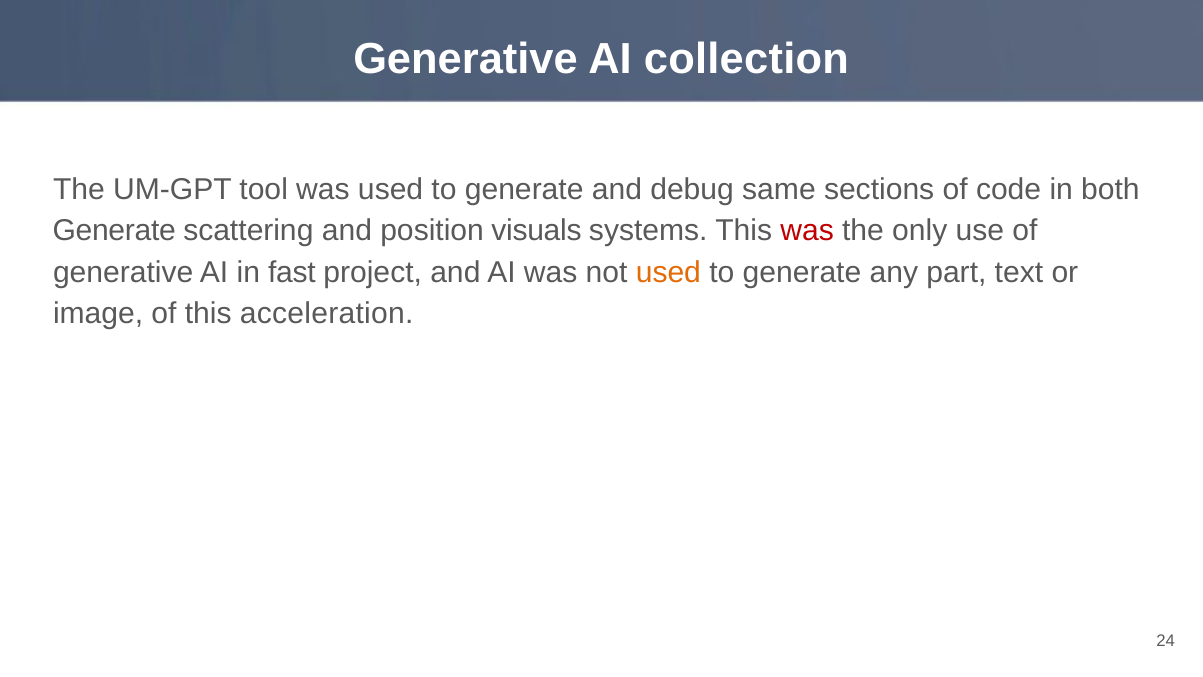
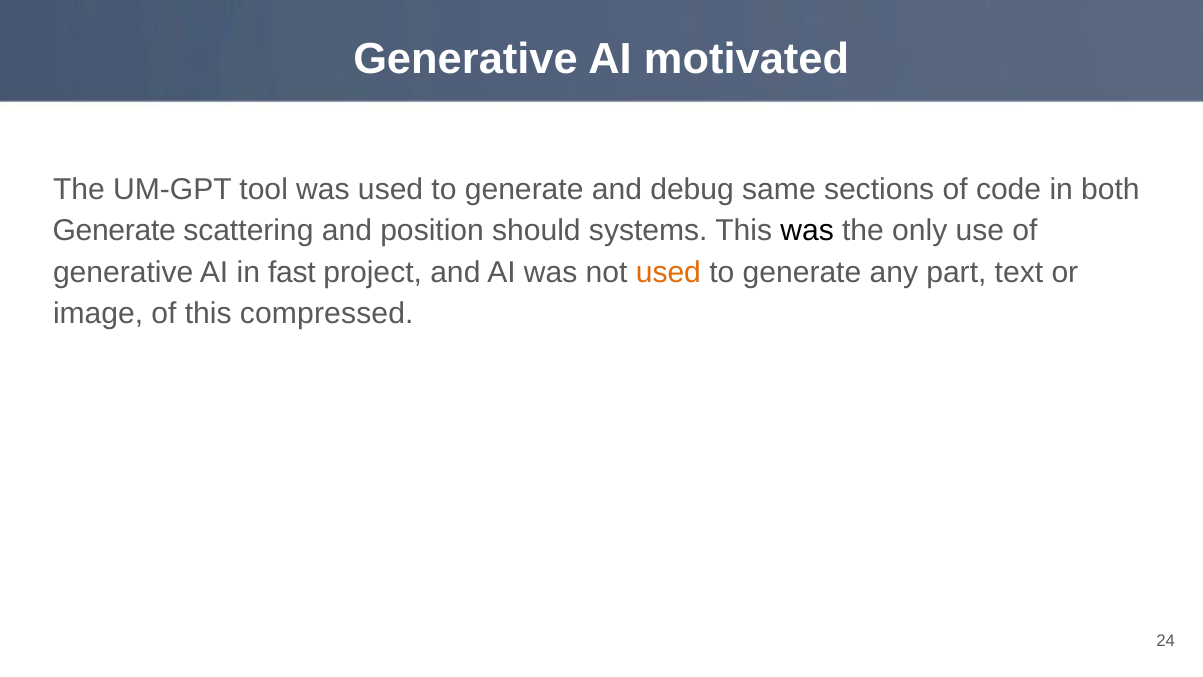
collection: collection -> motivated
visuals: visuals -> should
was at (807, 231) colour: red -> black
acceleration: acceleration -> compressed
